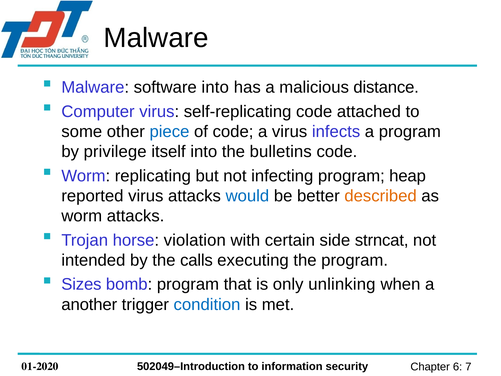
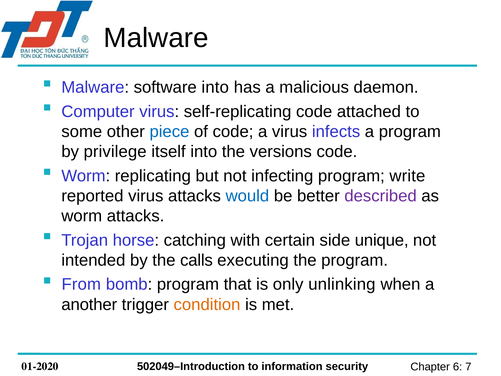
distance: distance -> daemon
bulletins: bulletins -> versions
heap: heap -> write
described colour: orange -> purple
violation: violation -> catching
strncat: strncat -> unique
Sizes: Sizes -> From
condition colour: blue -> orange
